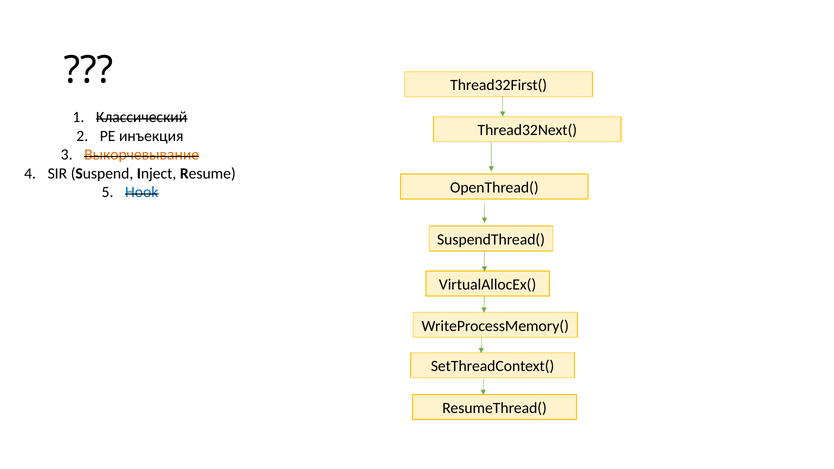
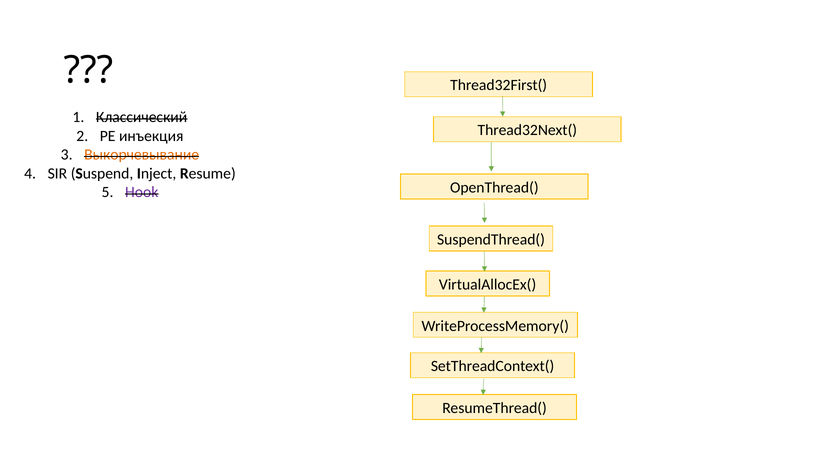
Hook colour: blue -> purple
